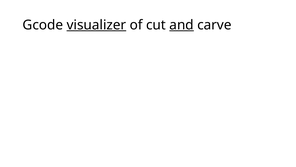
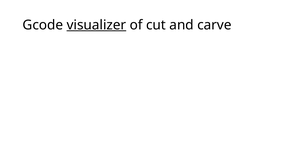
and underline: present -> none
